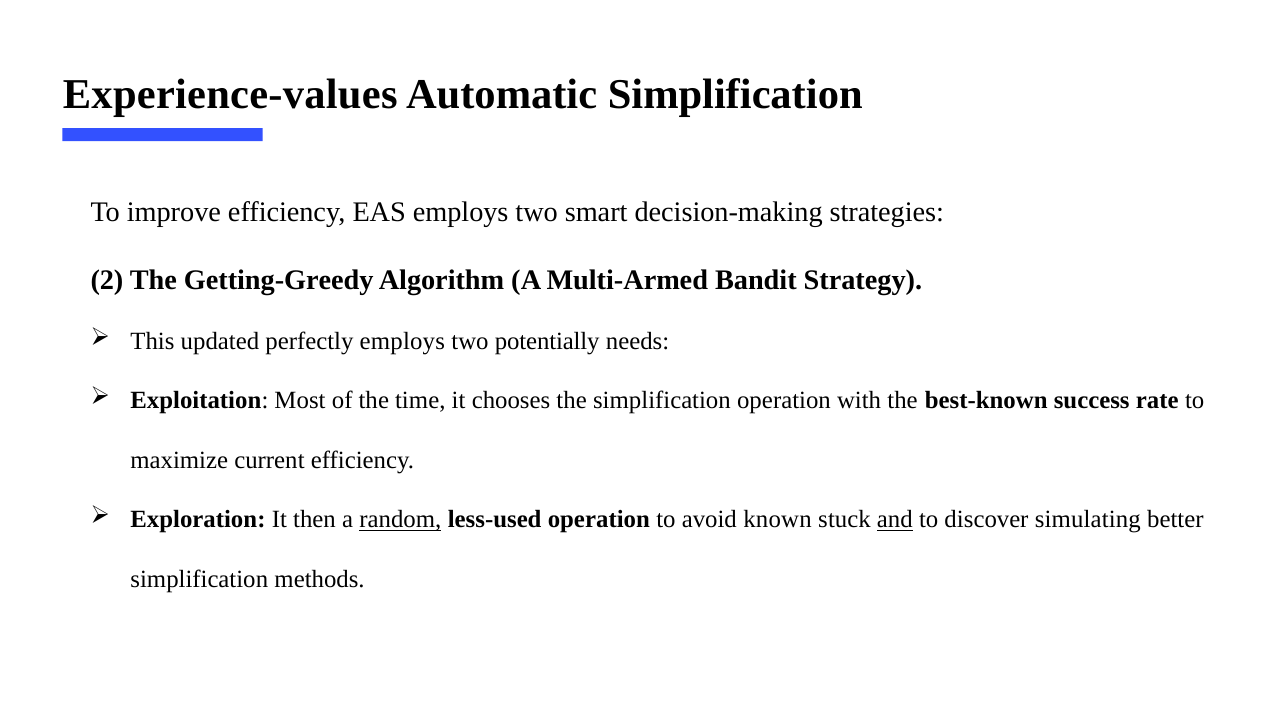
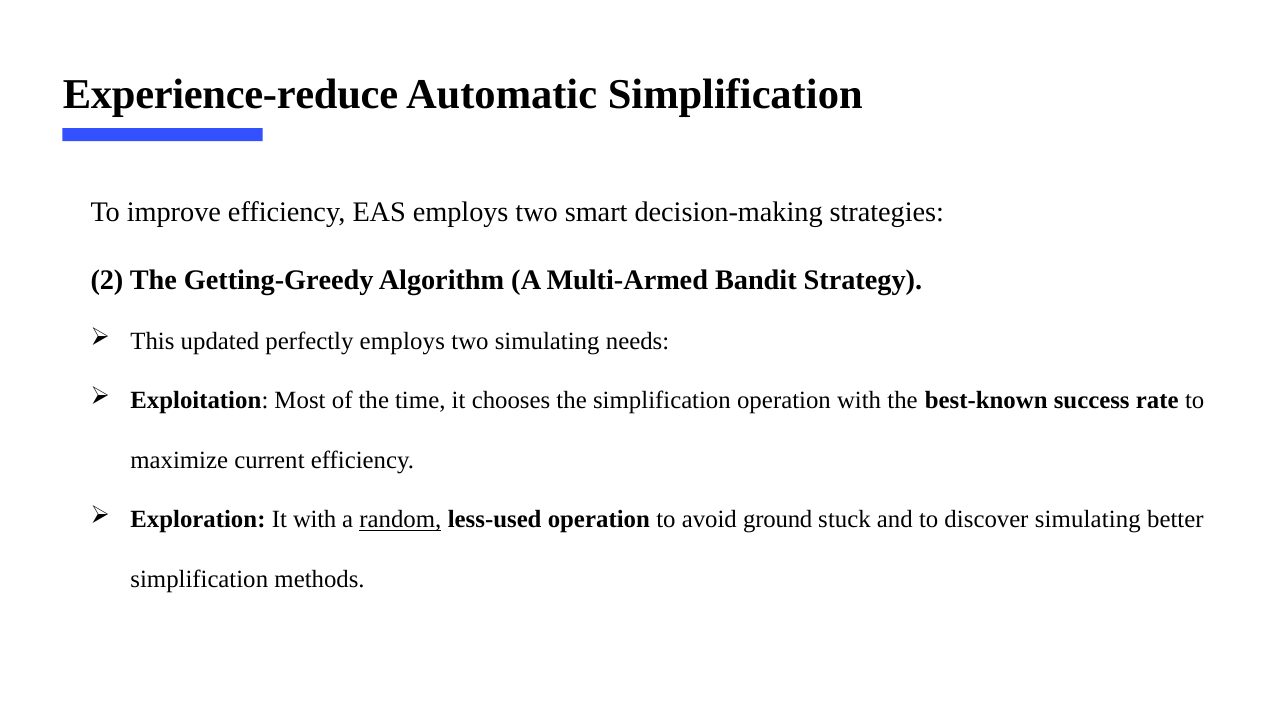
Experience-values: Experience-values -> Experience-reduce
two potentially: potentially -> simulating
It then: then -> with
known: known -> ground
and underline: present -> none
